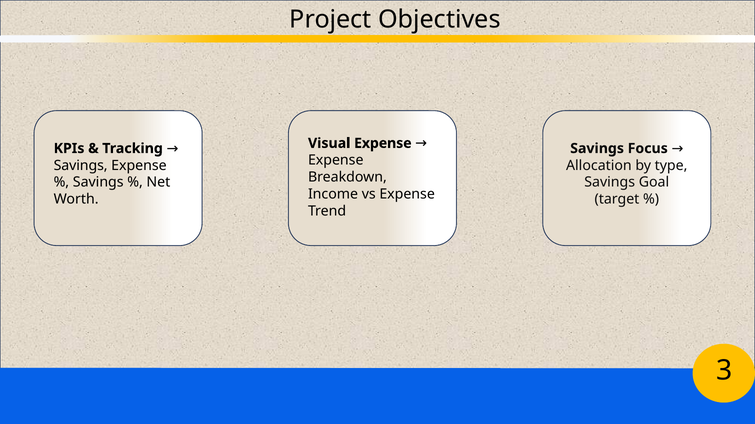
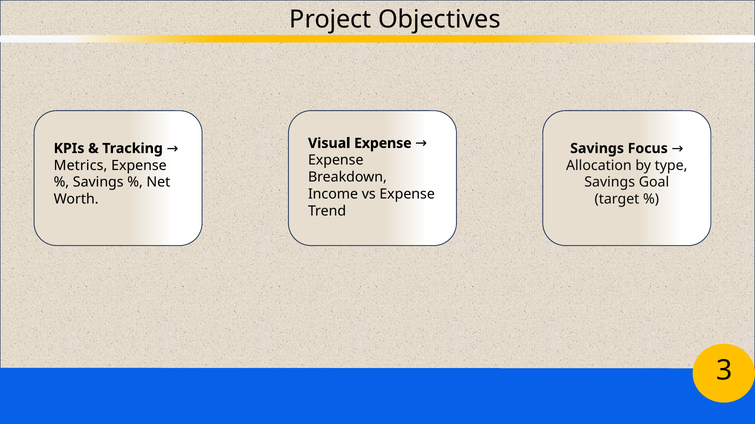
Savings at (81, 166): Savings -> Metrics
